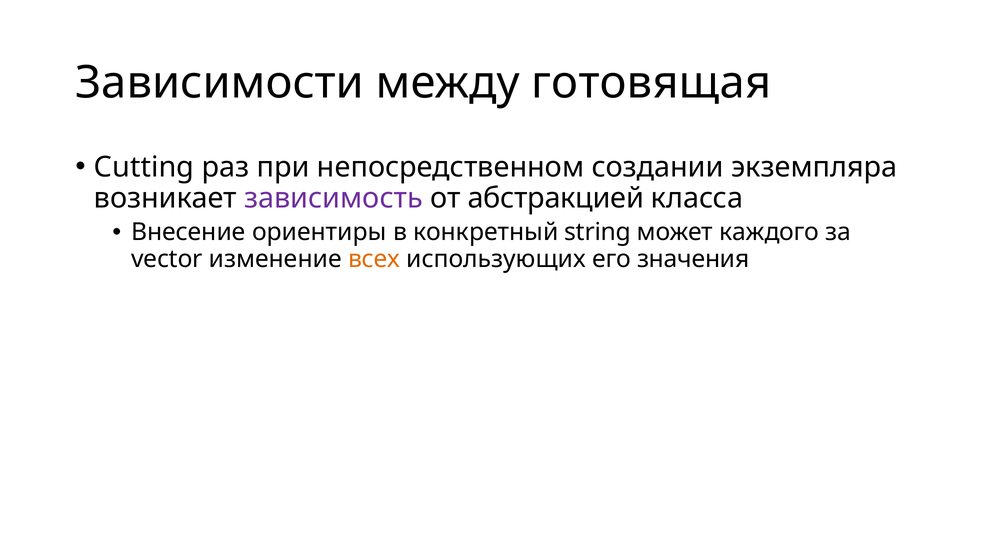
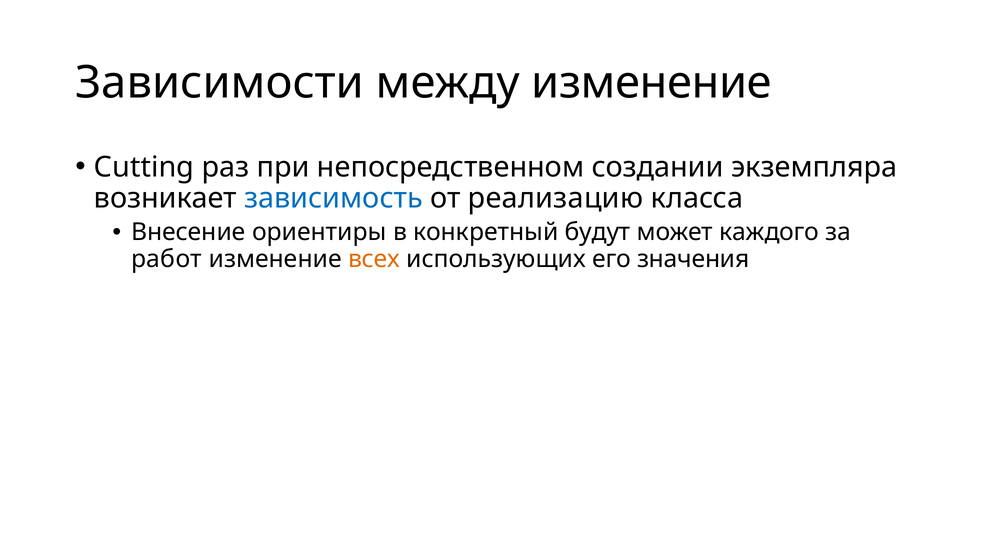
между готовящая: готовящая -> изменение
зависимость colour: purple -> blue
абстракцией: абстракцией -> реализацию
string: string -> будут
vector: vector -> работ
